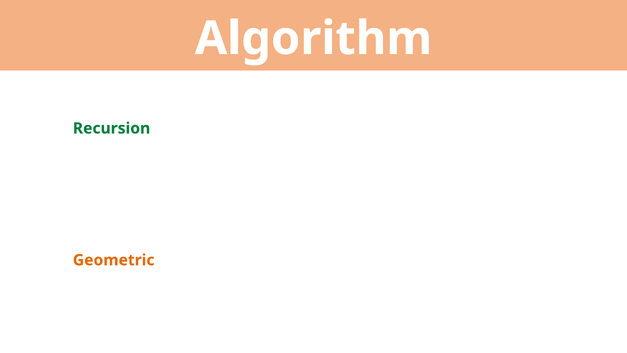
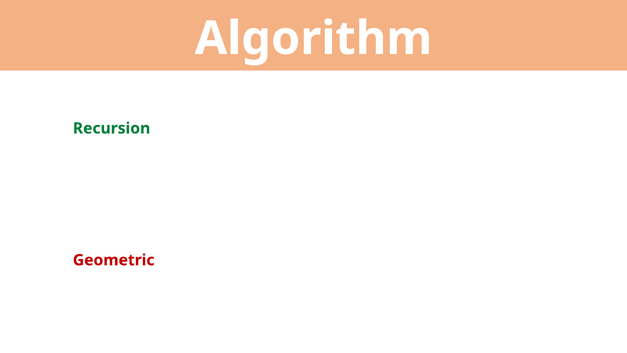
Geometric colour: orange -> red
